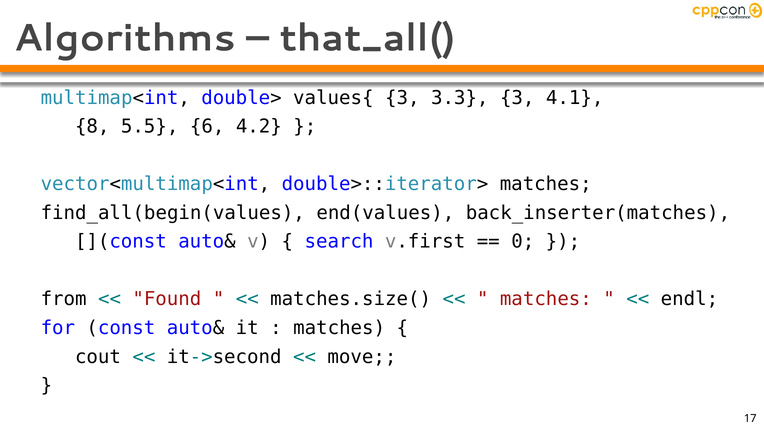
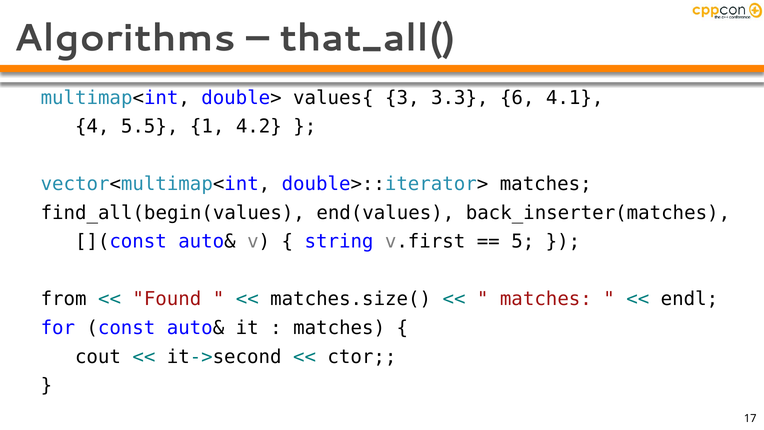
3.3 3: 3 -> 6
8: 8 -> 4
6: 6 -> 1
search: search -> string
0: 0 -> 5
move: move -> ctor
